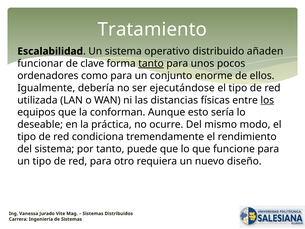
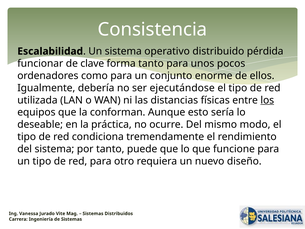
Tratamiento: Tratamiento -> Consistencia
añaden: añaden -> pérdida
tanto at (151, 63) underline: present -> none
